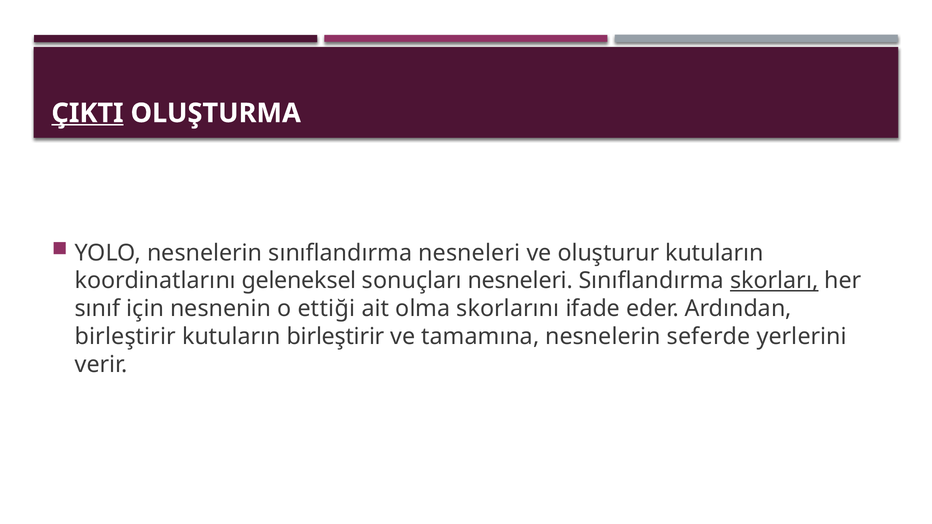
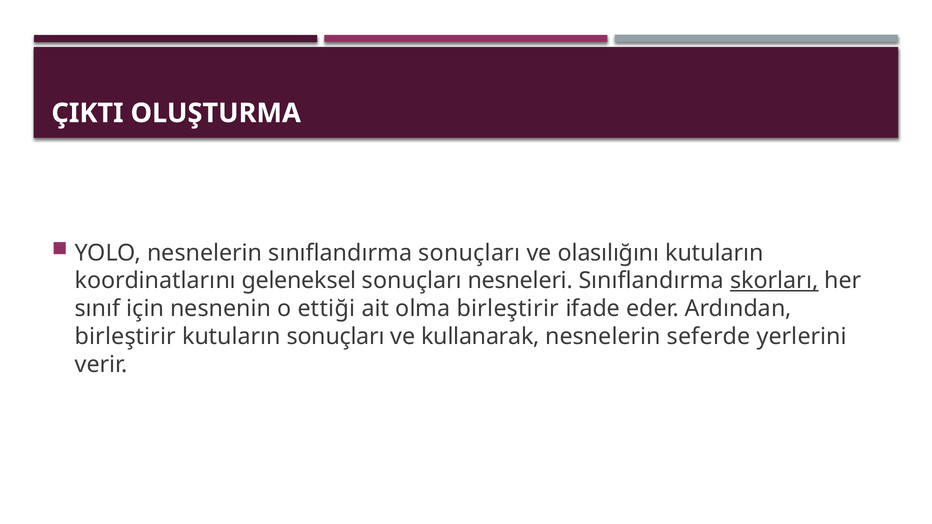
ÇIKTI underline: present -> none
sınıflandırma nesneleri: nesneleri -> sonuçları
oluşturur: oluşturur -> olasılığını
olma skorlarını: skorlarını -> birleştirir
kutuların birleştirir: birleştirir -> sonuçları
tamamına: tamamına -> kullanarak
